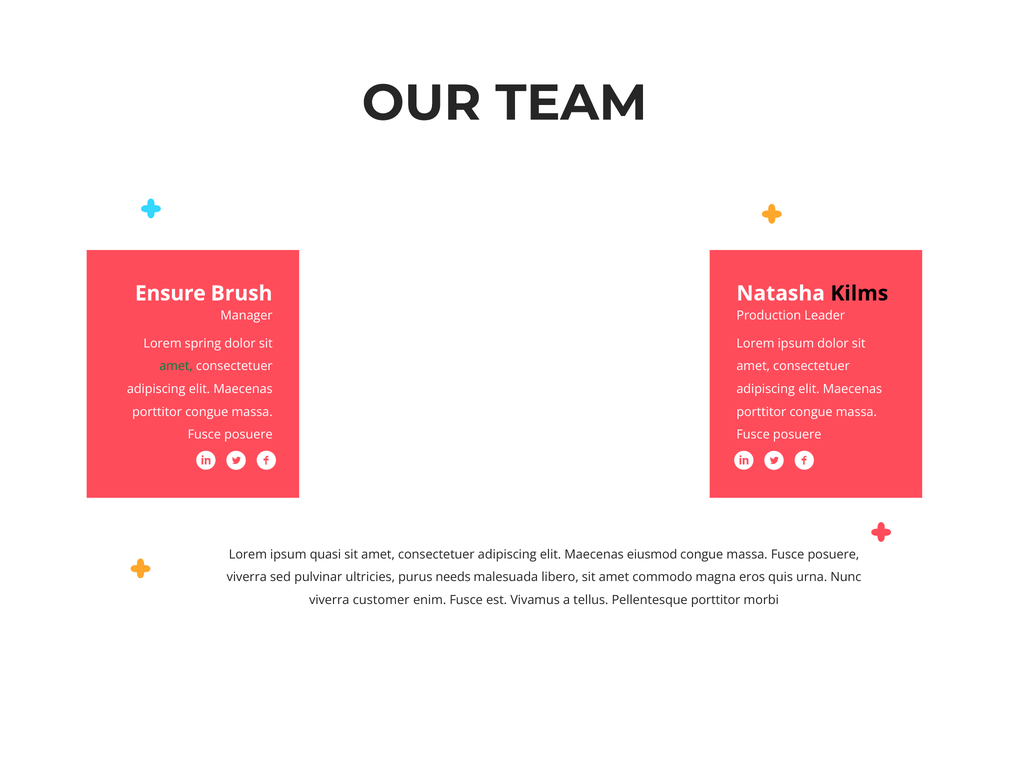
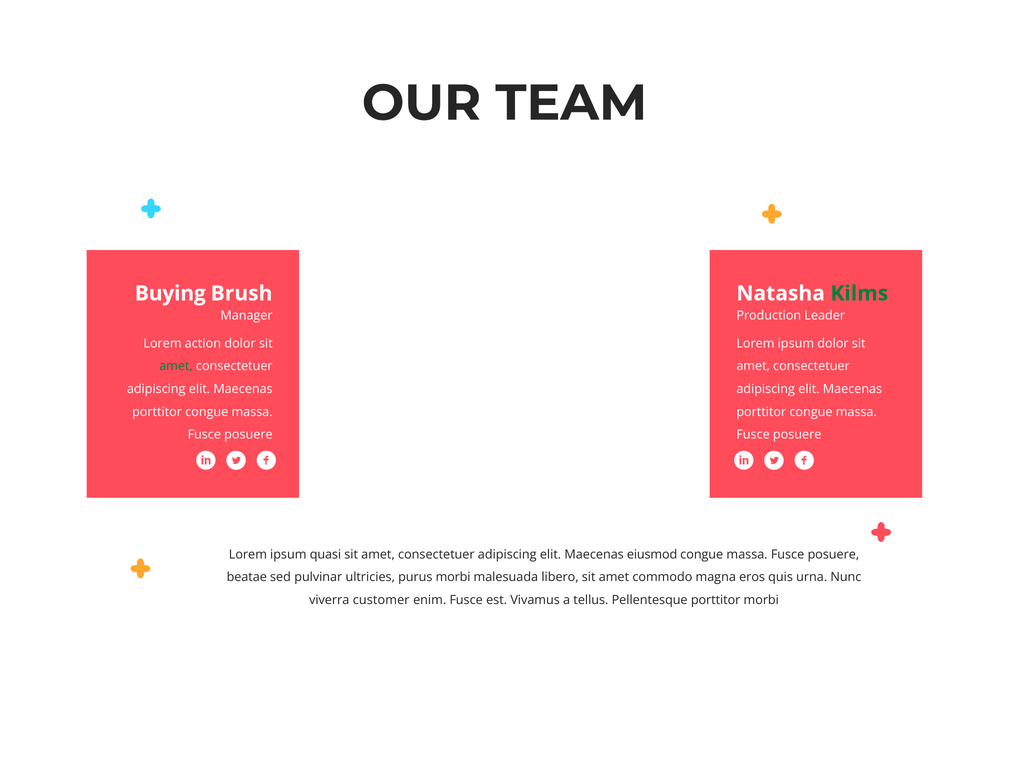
Ensure: Ensure -> Buying
Kilms colour: black -> green
spring: spring -> action
viverra at (247, 577): viverra -> beatae
purus needs: needs -> morbi
